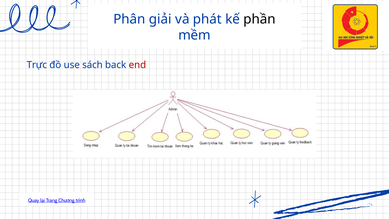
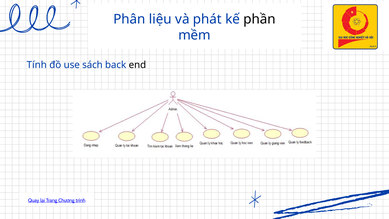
giải: giải -> liệu
Trực: Trực -> Tính
end colour: red -> black
